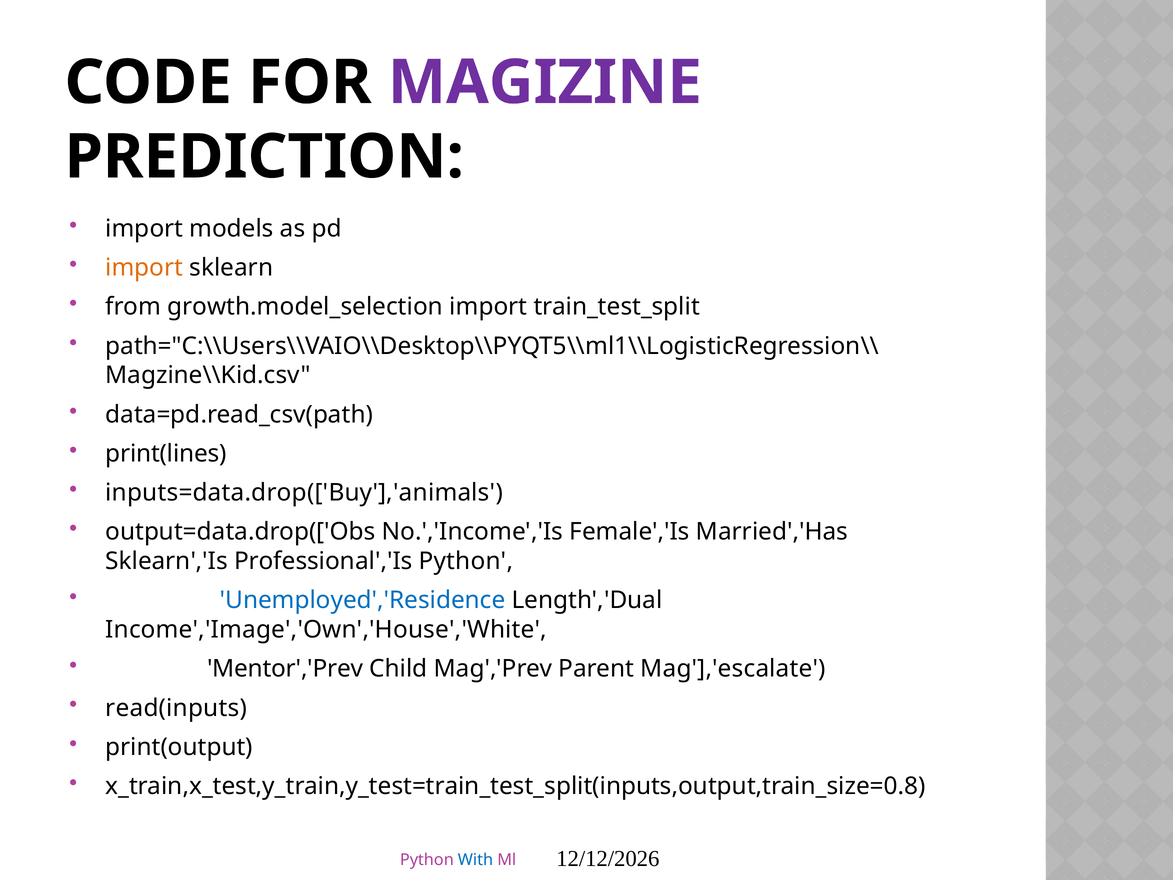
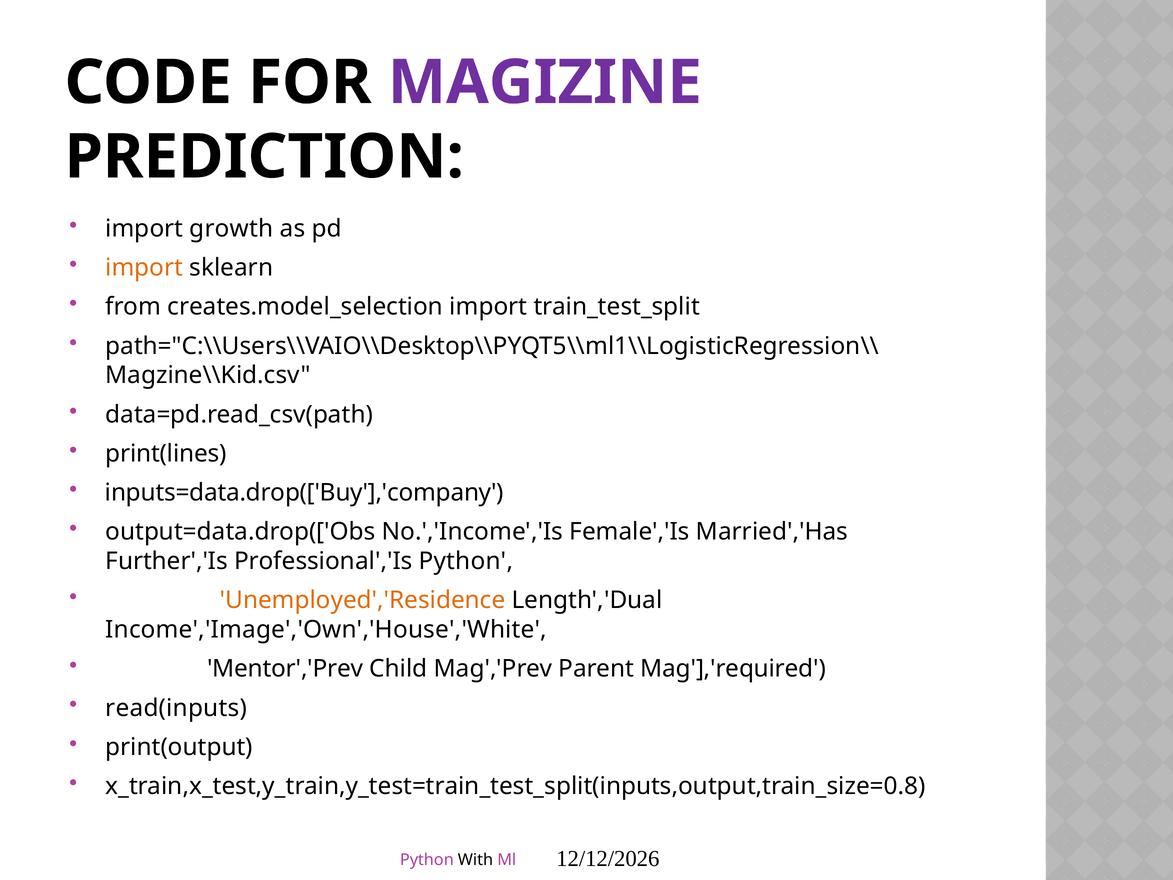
models: models -> growth
growth.model_selection: growth.model_selection -> creates.model_selection
inputs=data.drop(['Buy'],'animals: inputs=data.drop(['Buy'],'animals -> inputs=data.drop(['Buy'],'company
Sklearn','Is: Sklearn','Is -> Further','Is
Unemployed','Residence colour: blue -> orange
Mag'],'escalate: Mag'],'escalate -> Mag'],'required
With colour: blue -> black
